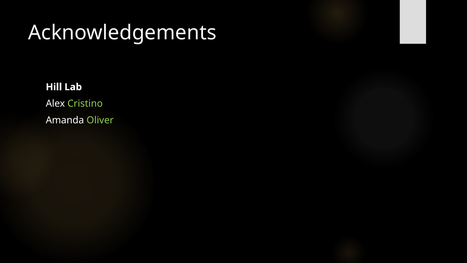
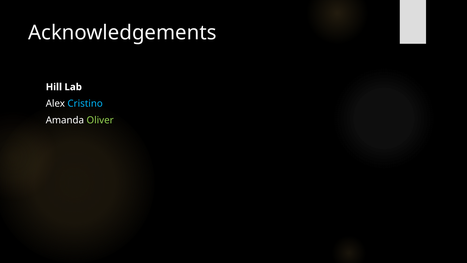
Cristino colour: light green -> light blue
